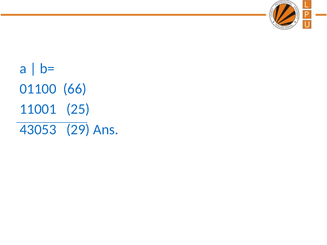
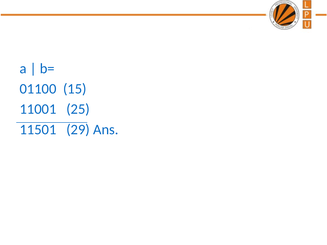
66: 66 -> 15
43053: 43053 -> 11501
